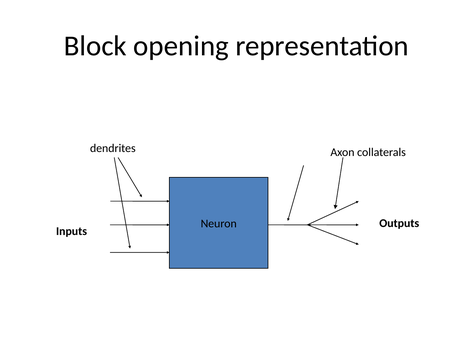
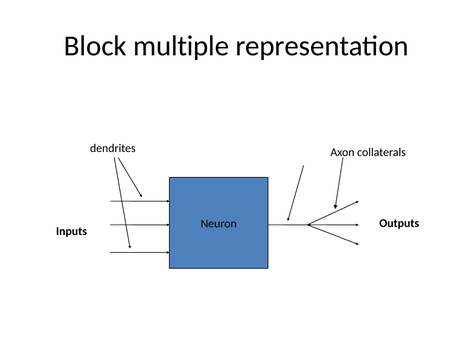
opening: opening -> multiple
